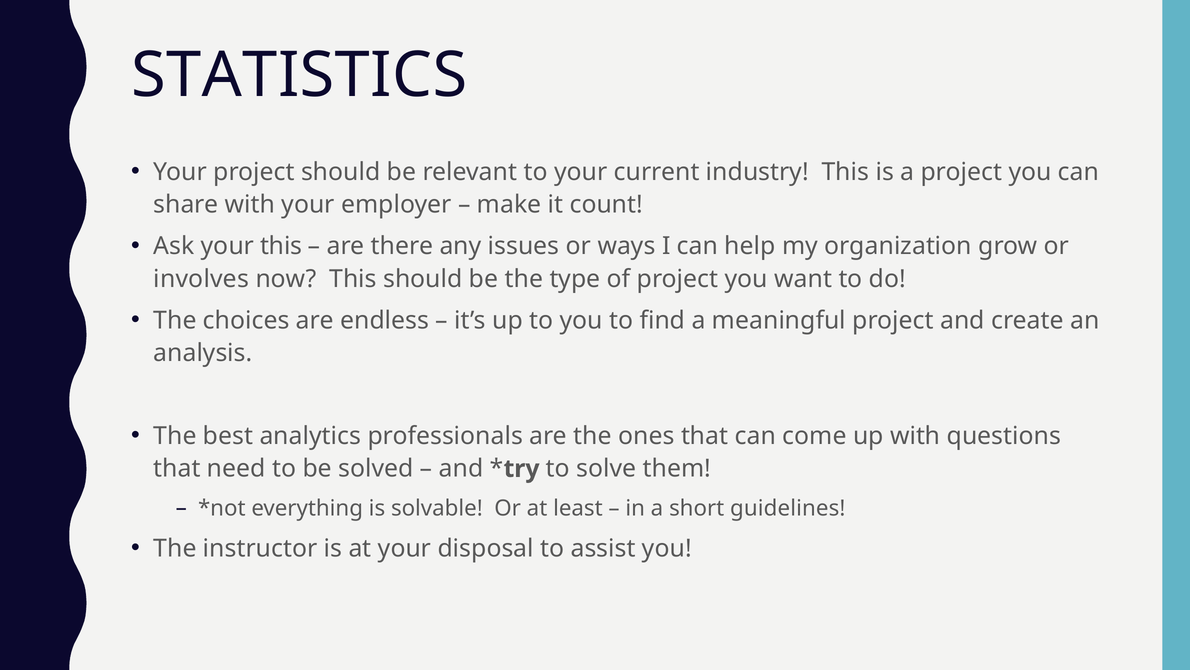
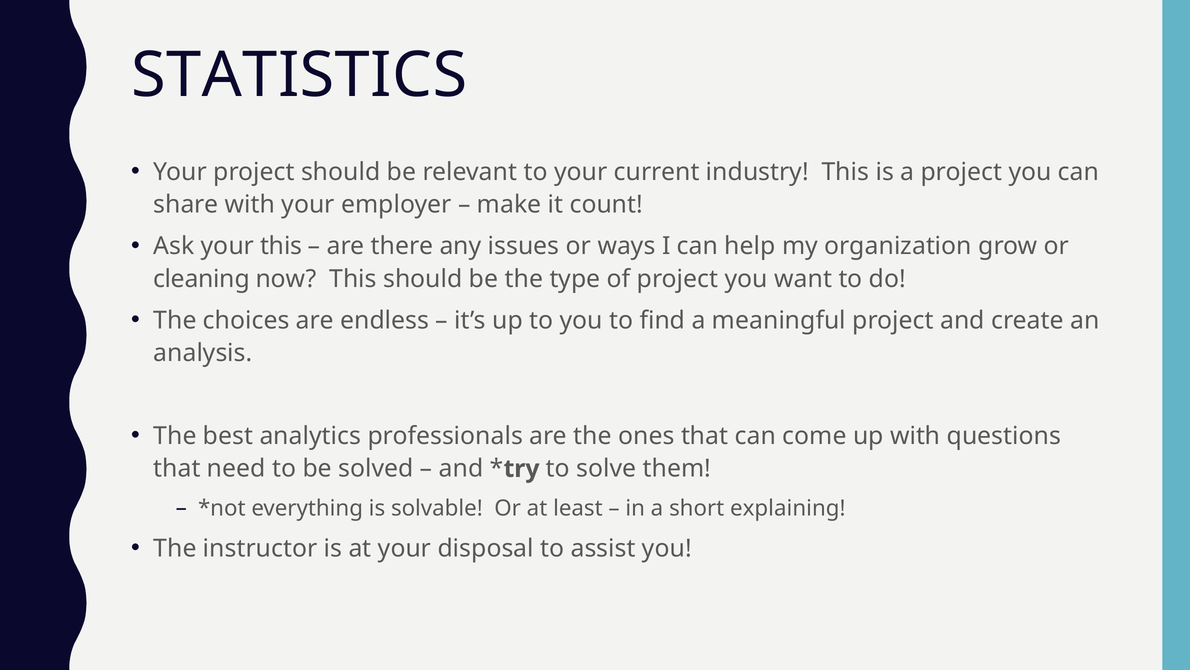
involves: involves -> cleaning
guidelines: guidelines -> explaining
